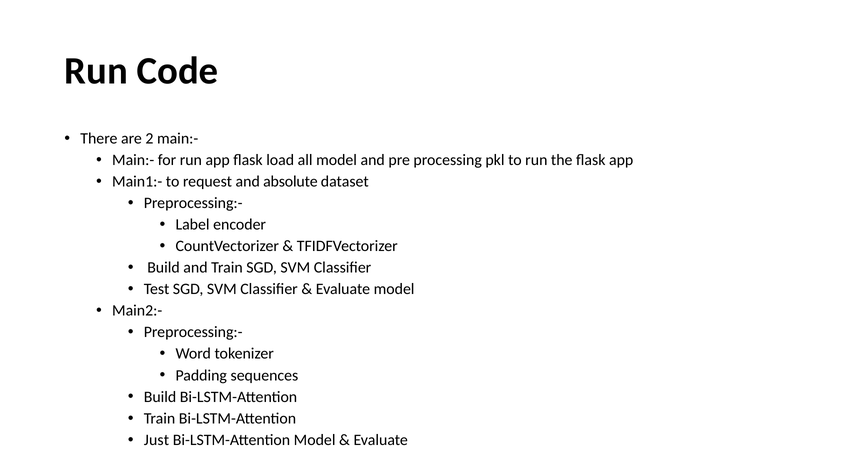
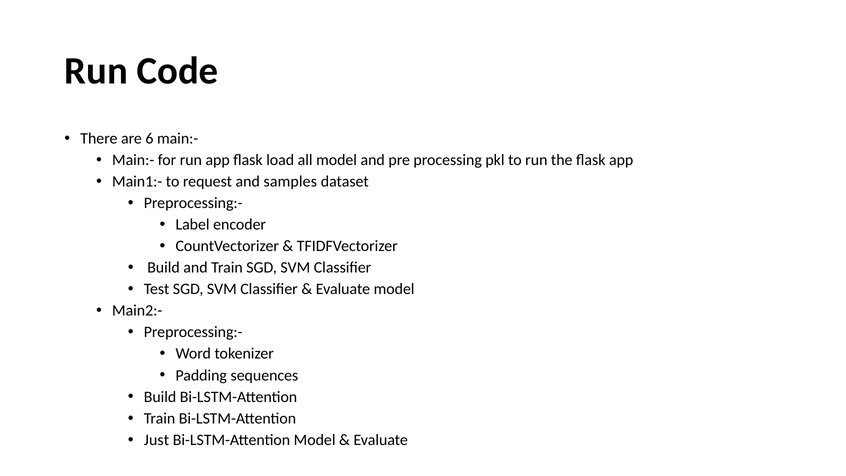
2: 2 -> 6
absolute: absolute -> samples
